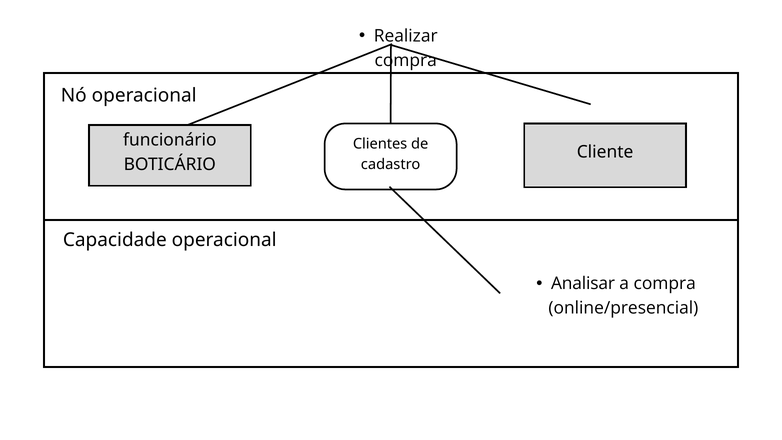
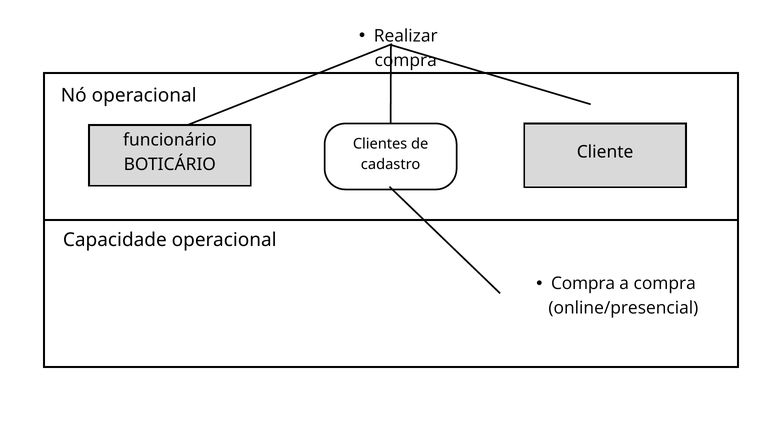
Analisar at (583, 284): Analisar -> Compra
